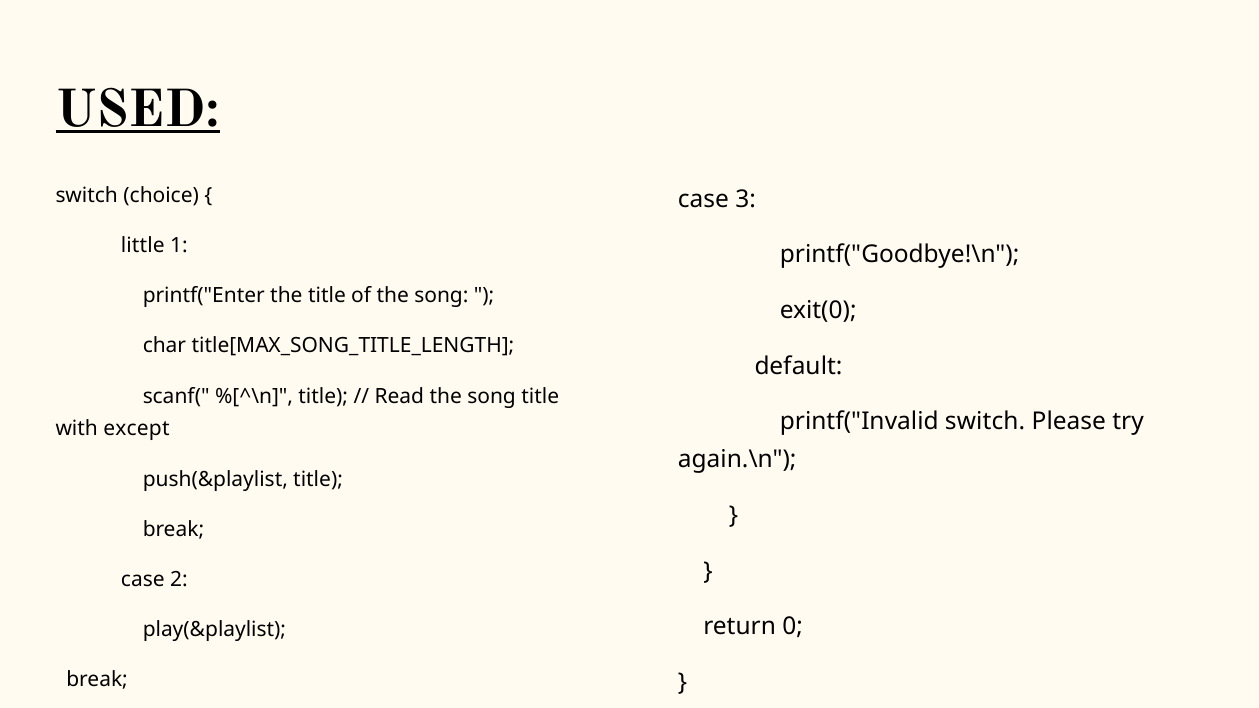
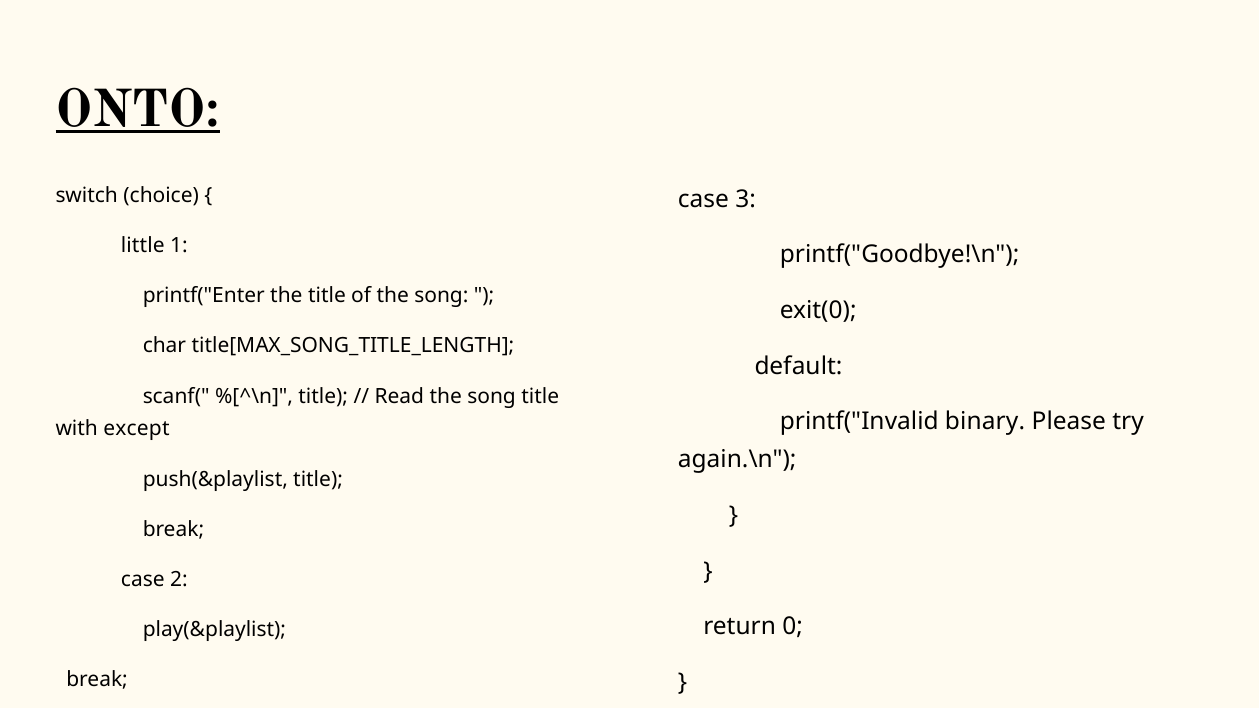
USED: USED -> ONTO
printf("Invalid switch: switch -> binary
